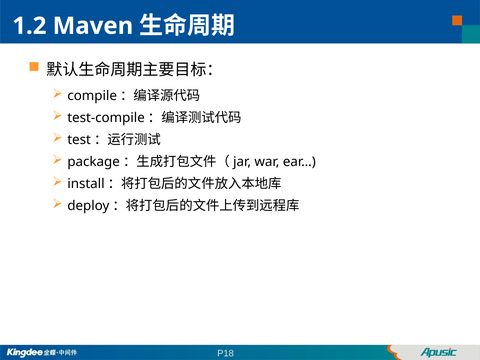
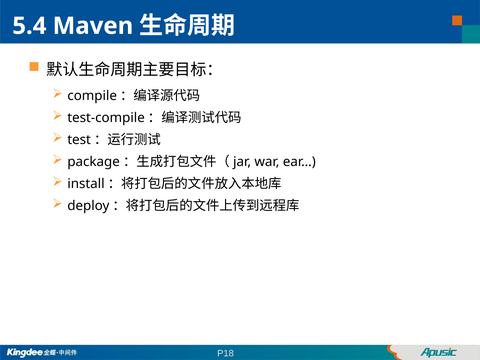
1.2: 1.2 -> 5.4
